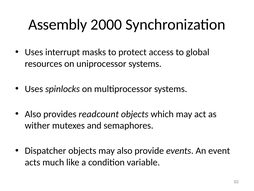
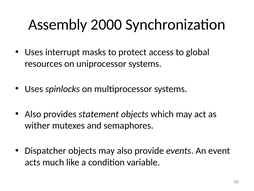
readcount: readcount -> statement
